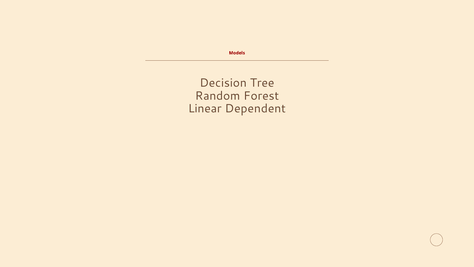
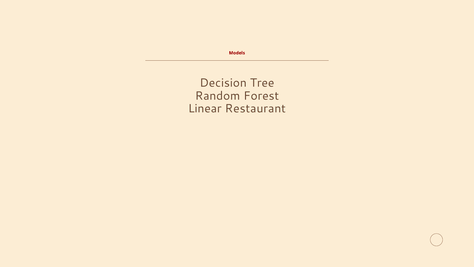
Dependent: Dependent -> Restaurant
